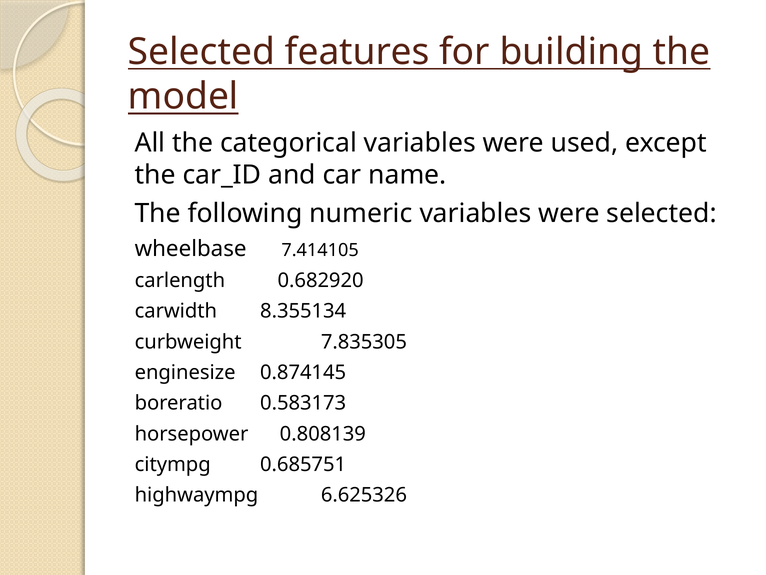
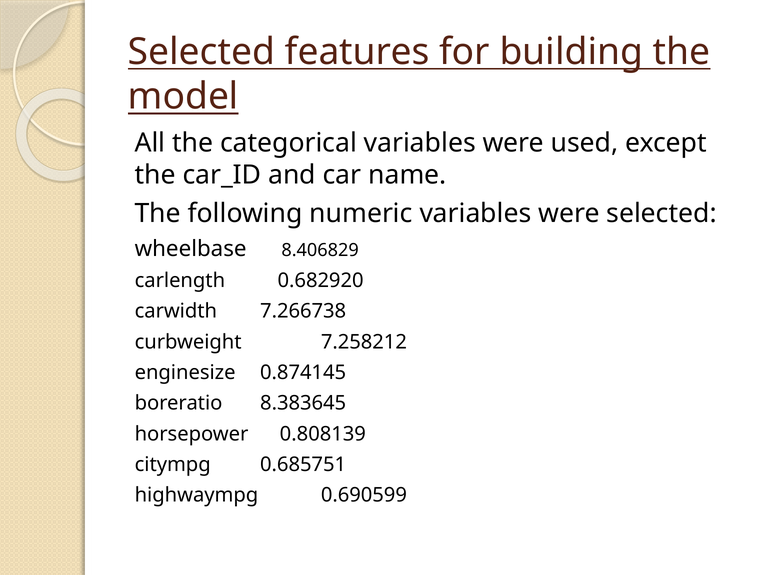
7.414105: 7.414105 -> 8.406829
8.355134: 8.355134 -> 7.266738
7.835305: 7.835305 -> 7.258212
0.583173: 0.583173 -> 8.383645
6.625326: 6.625326 -> 0.690599
